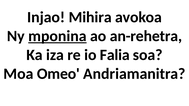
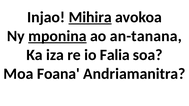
Mihira underline: none -> present
an-rehetra: an-rehetra -> an-tanana
Omeo: Omeo -> Foana
